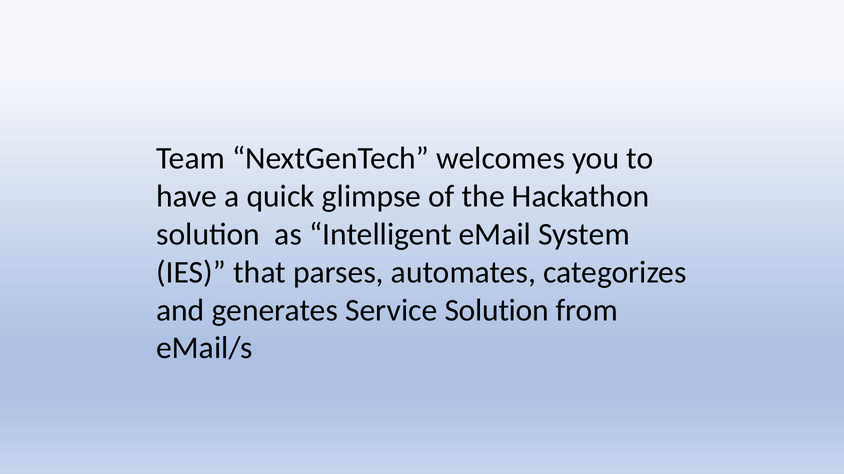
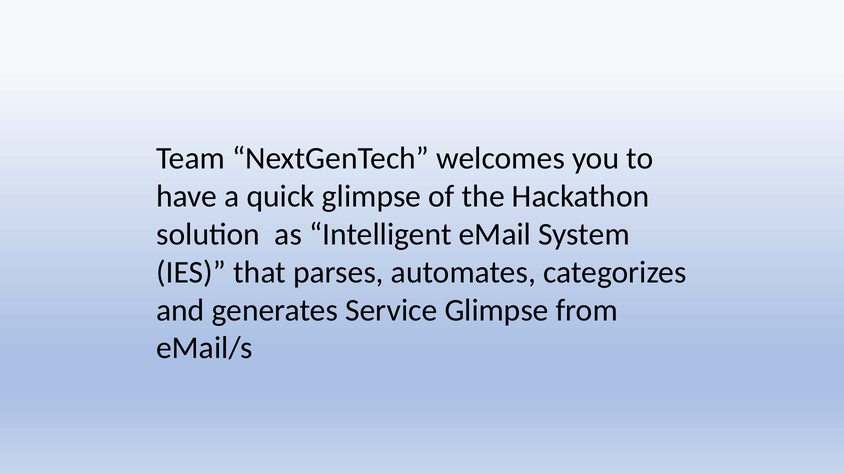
Service Solution: Solution -> Glimpse
